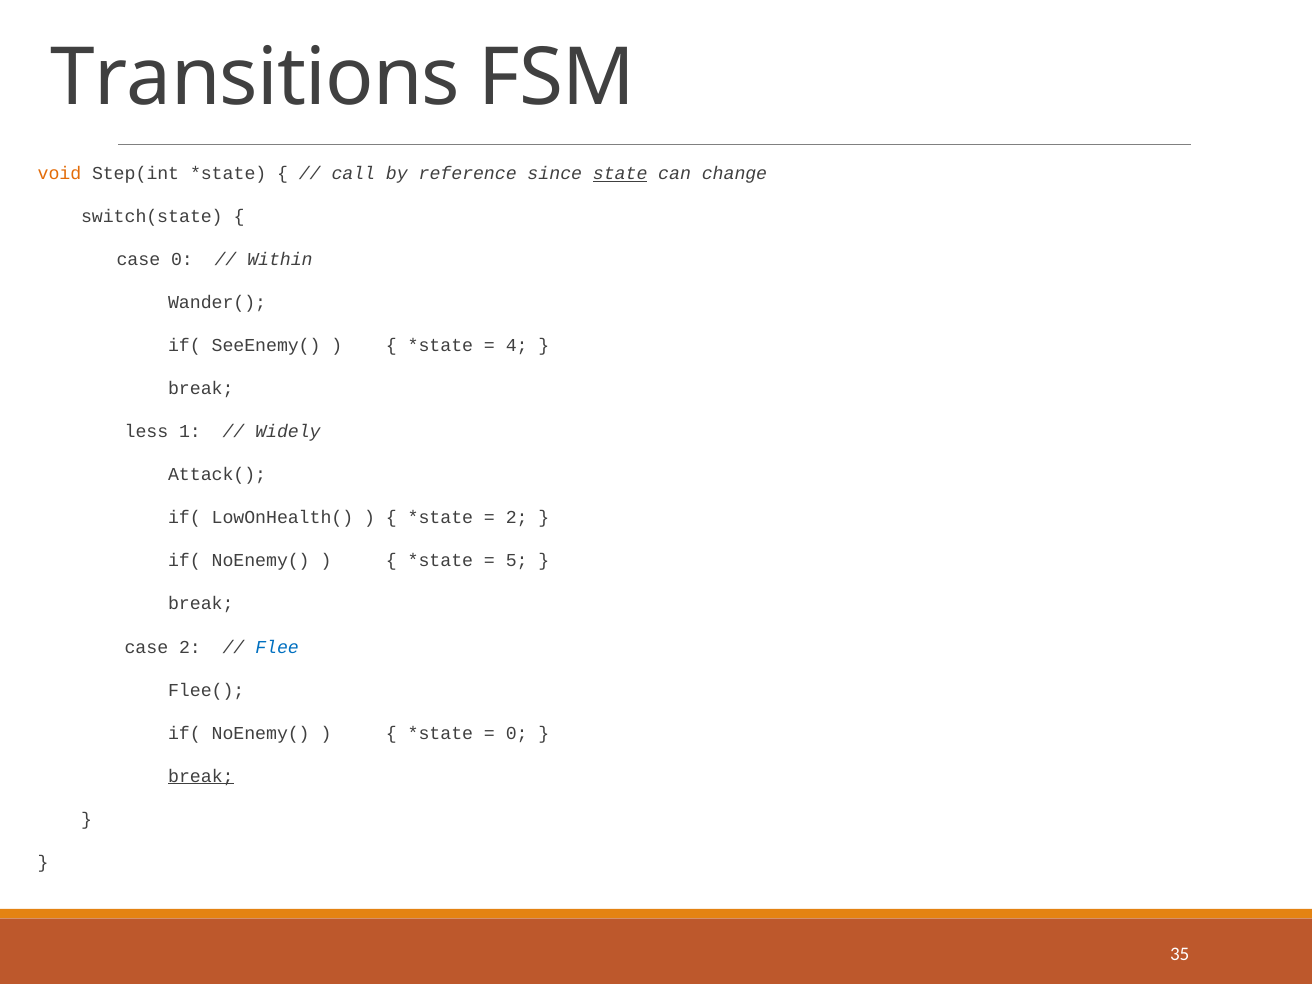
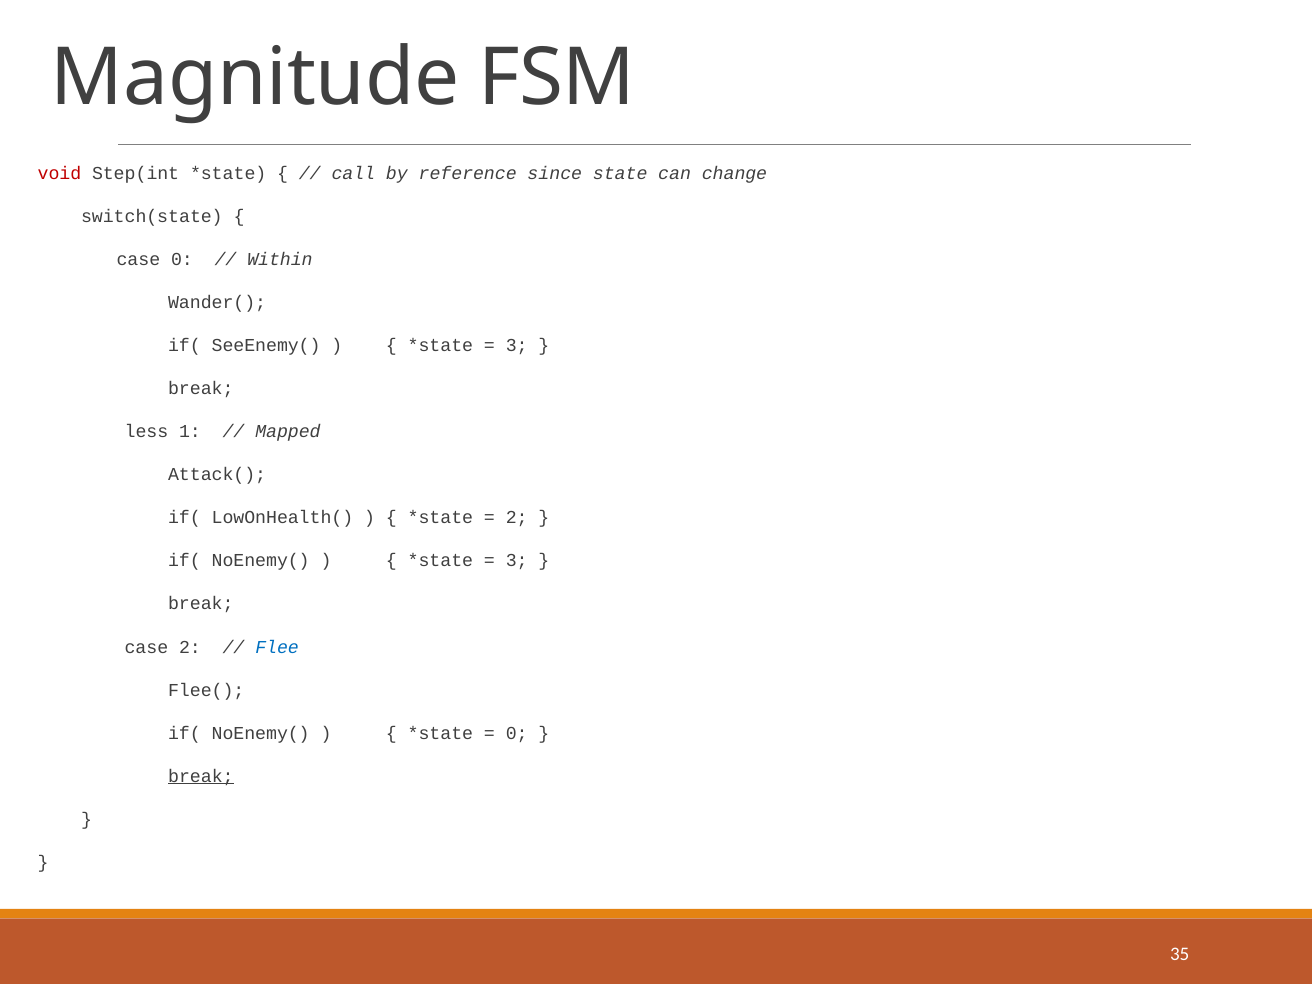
Transitions: Transitions -> Magnitude
void colour: orange -> red
state underline: present -> none
4 at (517, 346): 4 -> 3
Widely: Widely -> Mapped
5 at (517, 561): 5 -> 3
